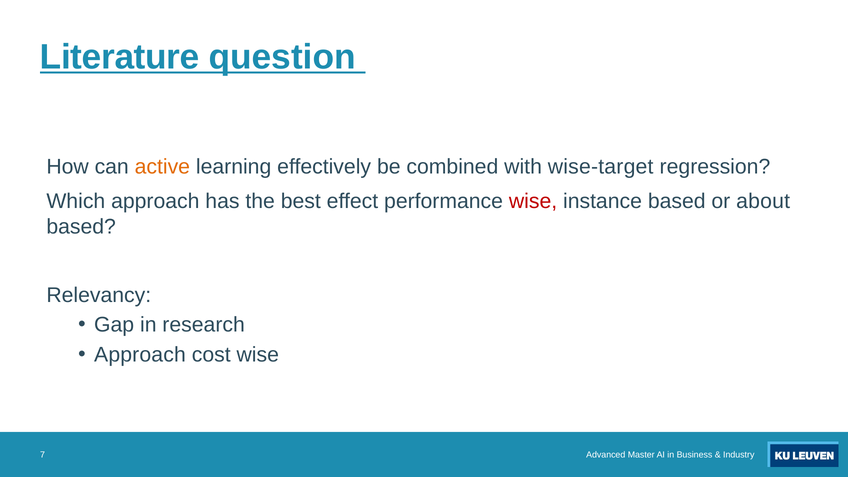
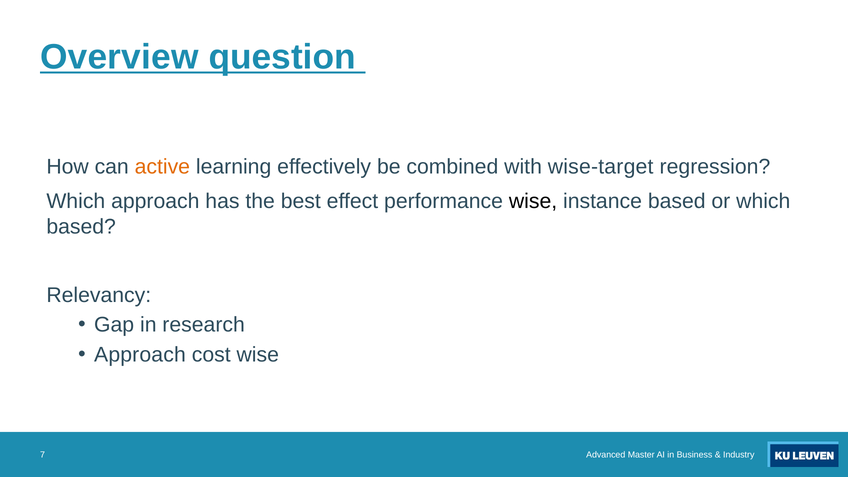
Literature: Literature -> Overview
wise at (533, 201) colour: red -> black
or about: about -> which
